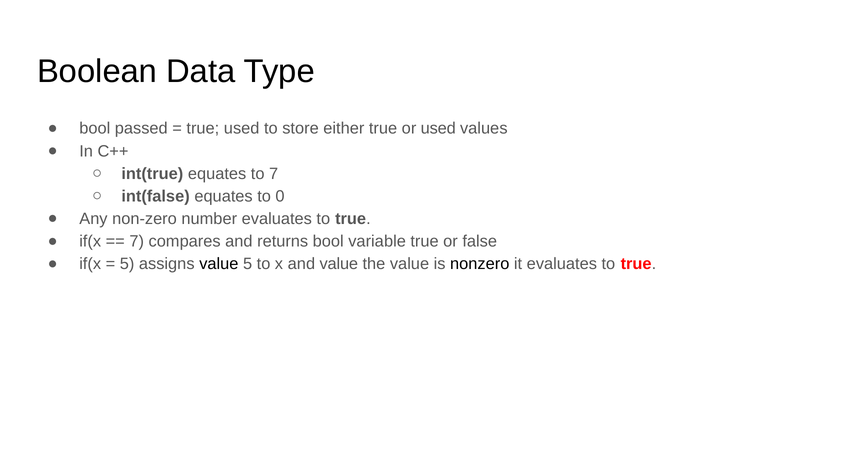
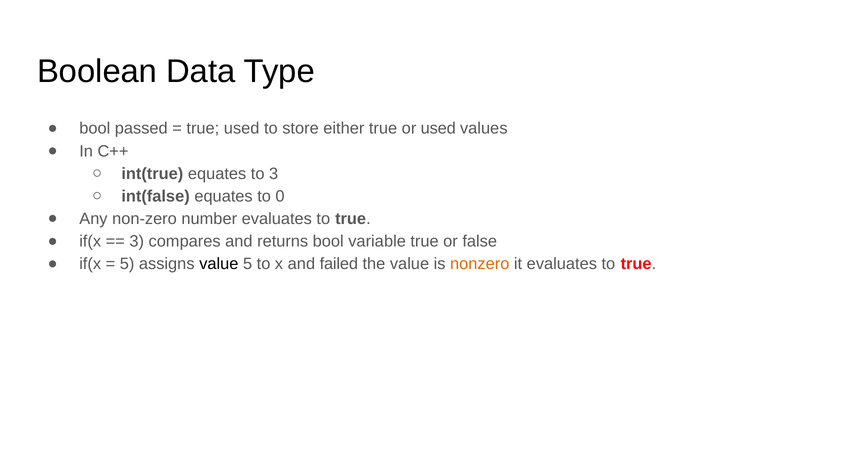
to 7: 7 -> 3
7 at (137, 242): 7 -> 3
and value: value -> failed
nonzero colour: black -> orange
